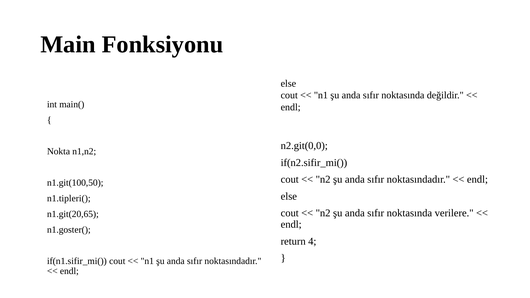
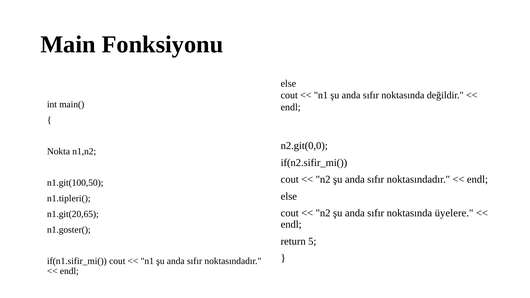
verilere: verilere -> üyelere
4: 4 -> 5
